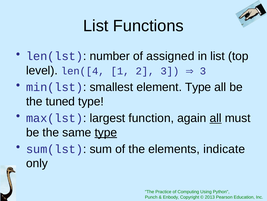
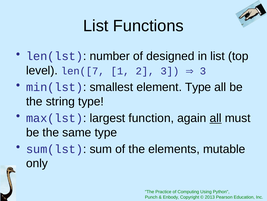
assigned: assigned -> designed
len([4: len([4 -> len([7
tuned: tuned -> string
type at (106, 132) underline: present -> none
indicate: indicate -> mutable
